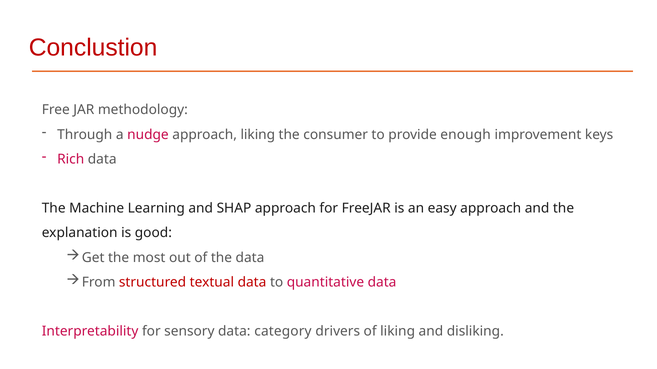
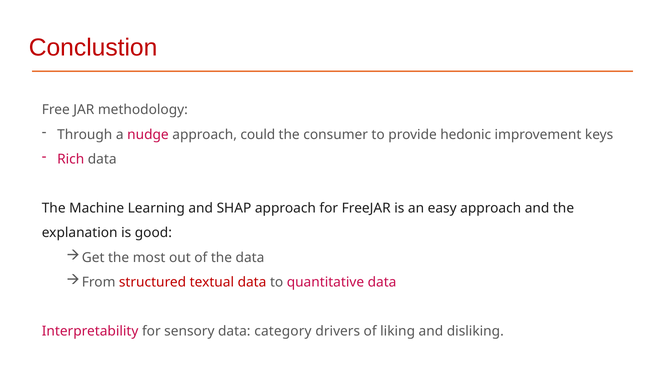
approach liking: liking -> could
enough: enough -> hedonic
